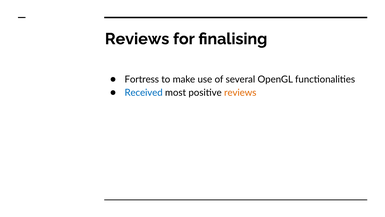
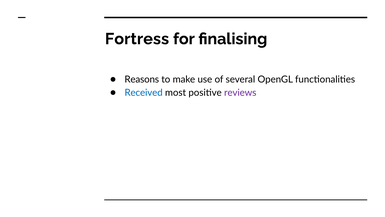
Reviews at (137, 39): Reviews -> Fortress
Fortress: Fortress -> Reasons
reviews at (240, 92) colour: orange -> purple
